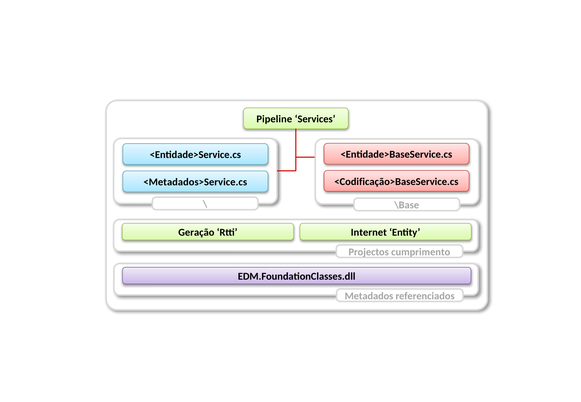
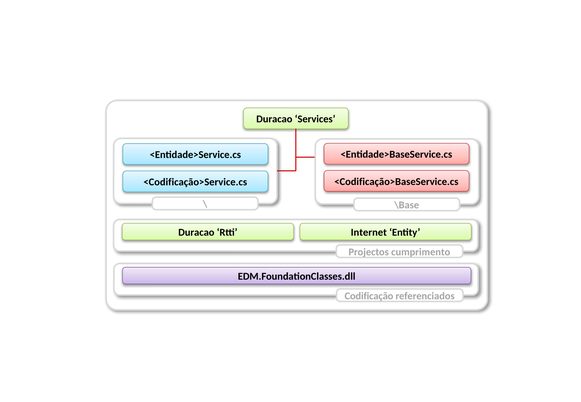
Pipeline at (274, 119): Pipeline -> Duracao
<Metadados>Service.cs: <Metadados>Service.cs -> <Codificação>Service.cs
Geração at (196, 232): Geração -> Duracao
Metadados: Metadados -> Codificação
